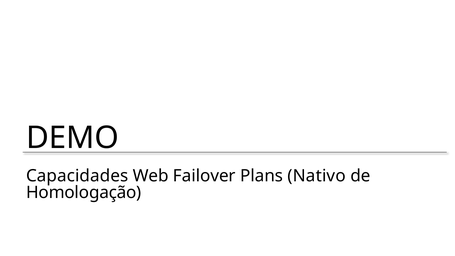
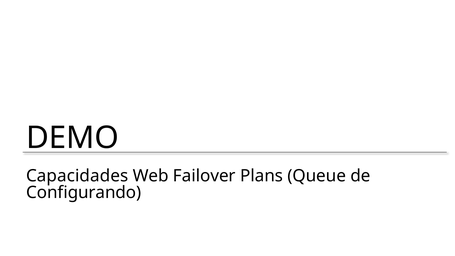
Nativo: Nativo -> Queue
Homologação: Homologação -> Configurando
